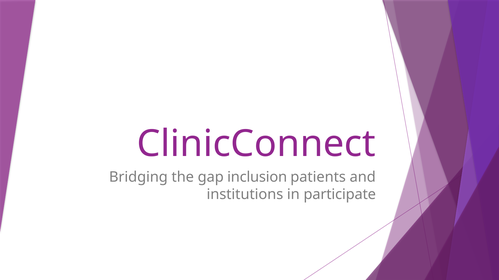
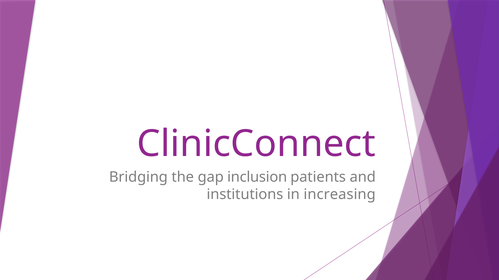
participate: participate -> increasing
